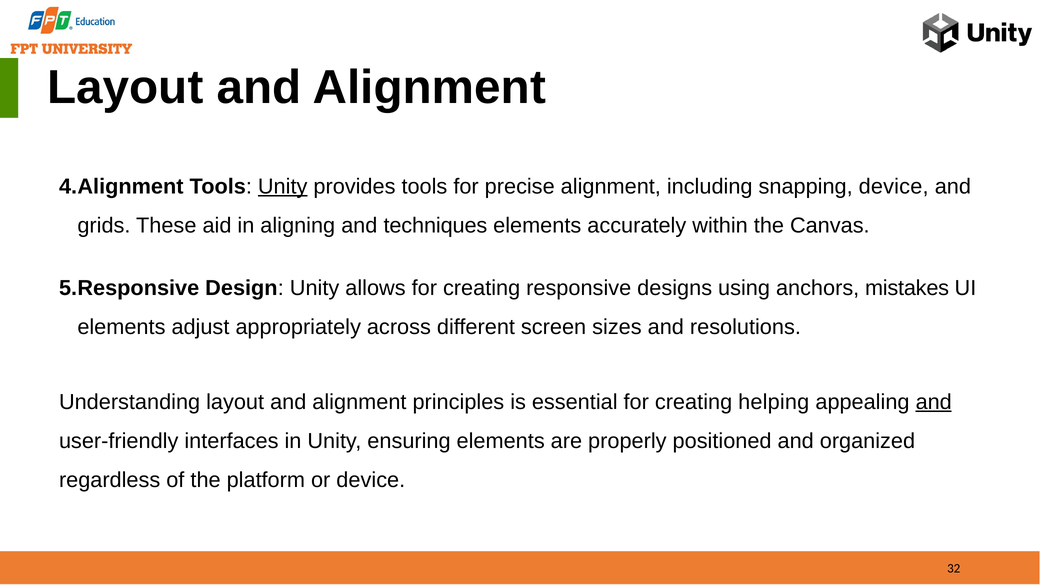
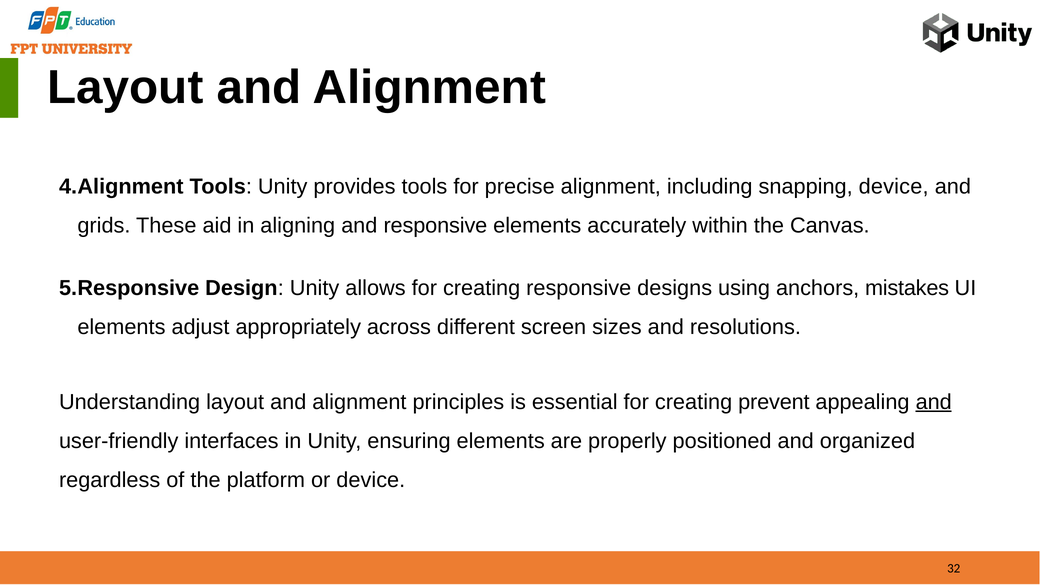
Unity at (283, 187) underline: present -> none
and techniques: techniques -> responsive
helping: helping -> prevent
